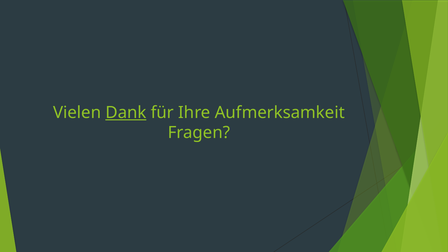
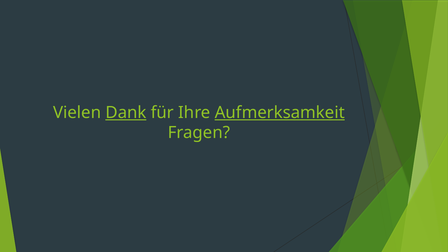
Aufmerksamkeit underline: none -> present
